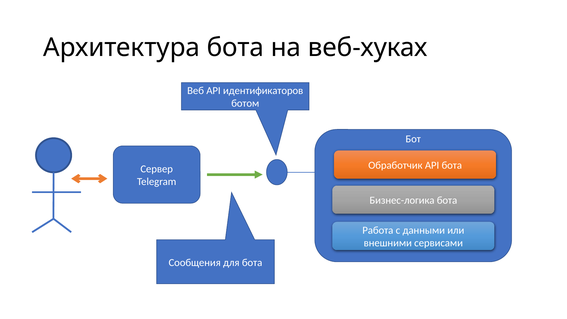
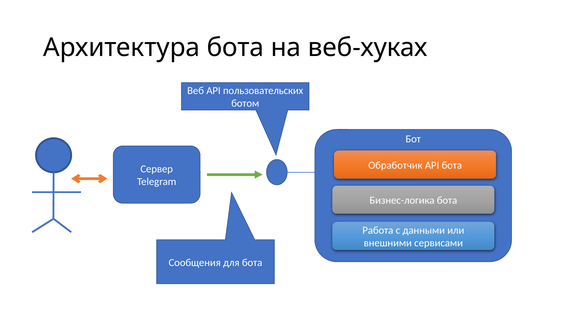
идентификаторов: идентификаторов -> пользовательских
